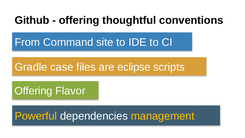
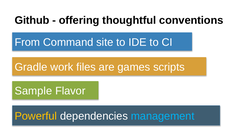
case: case -> work
eclipse: eclipse -> games
Offering at (33, 91): Offering -> Sample
management colour: yellow -> light blue
